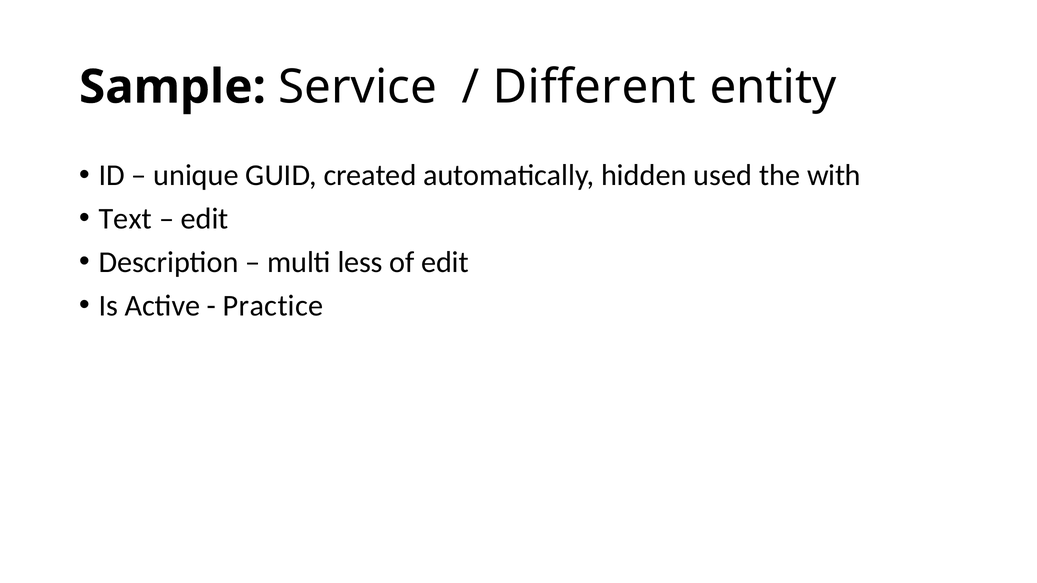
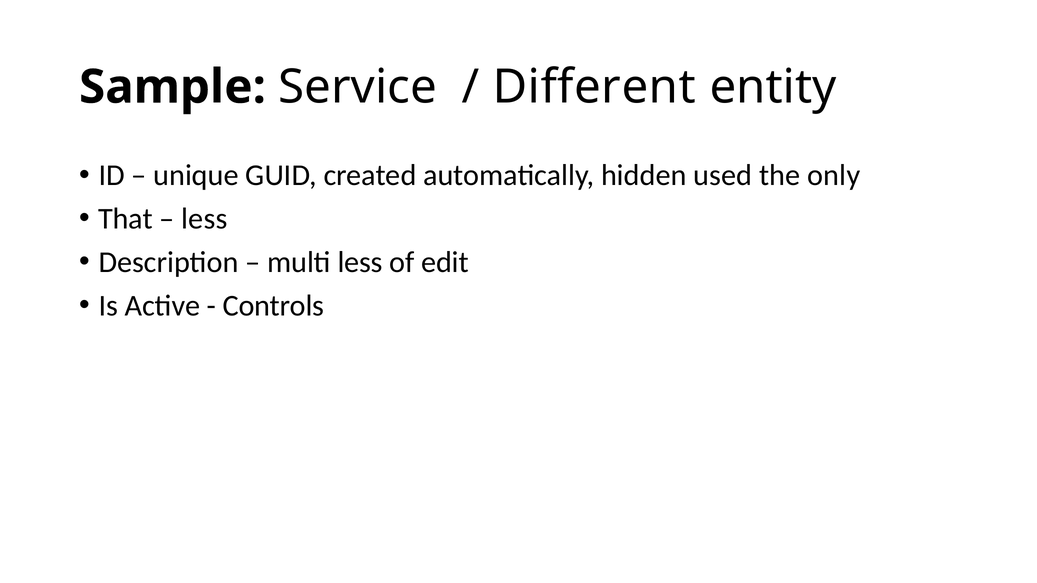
with: with -> only
Text: Text -> That
edit at (205, 219): edit -> less
Practice: Practice -> Controls
